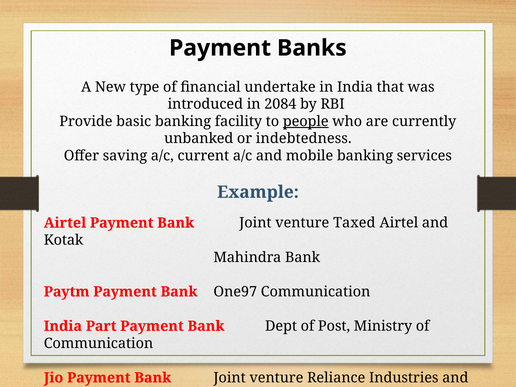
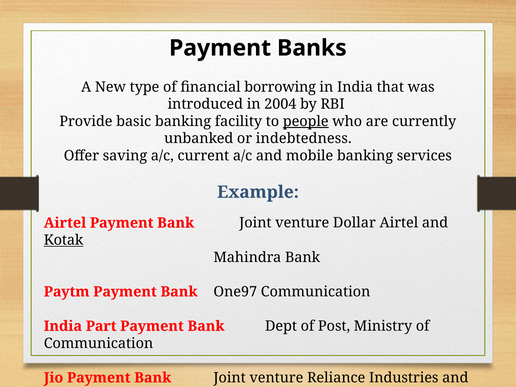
undertake: undertake -> borrowing
2084: 2084 -> 2004
Taxed: Taxed -> Dollar
Kotak underline: none -> present
